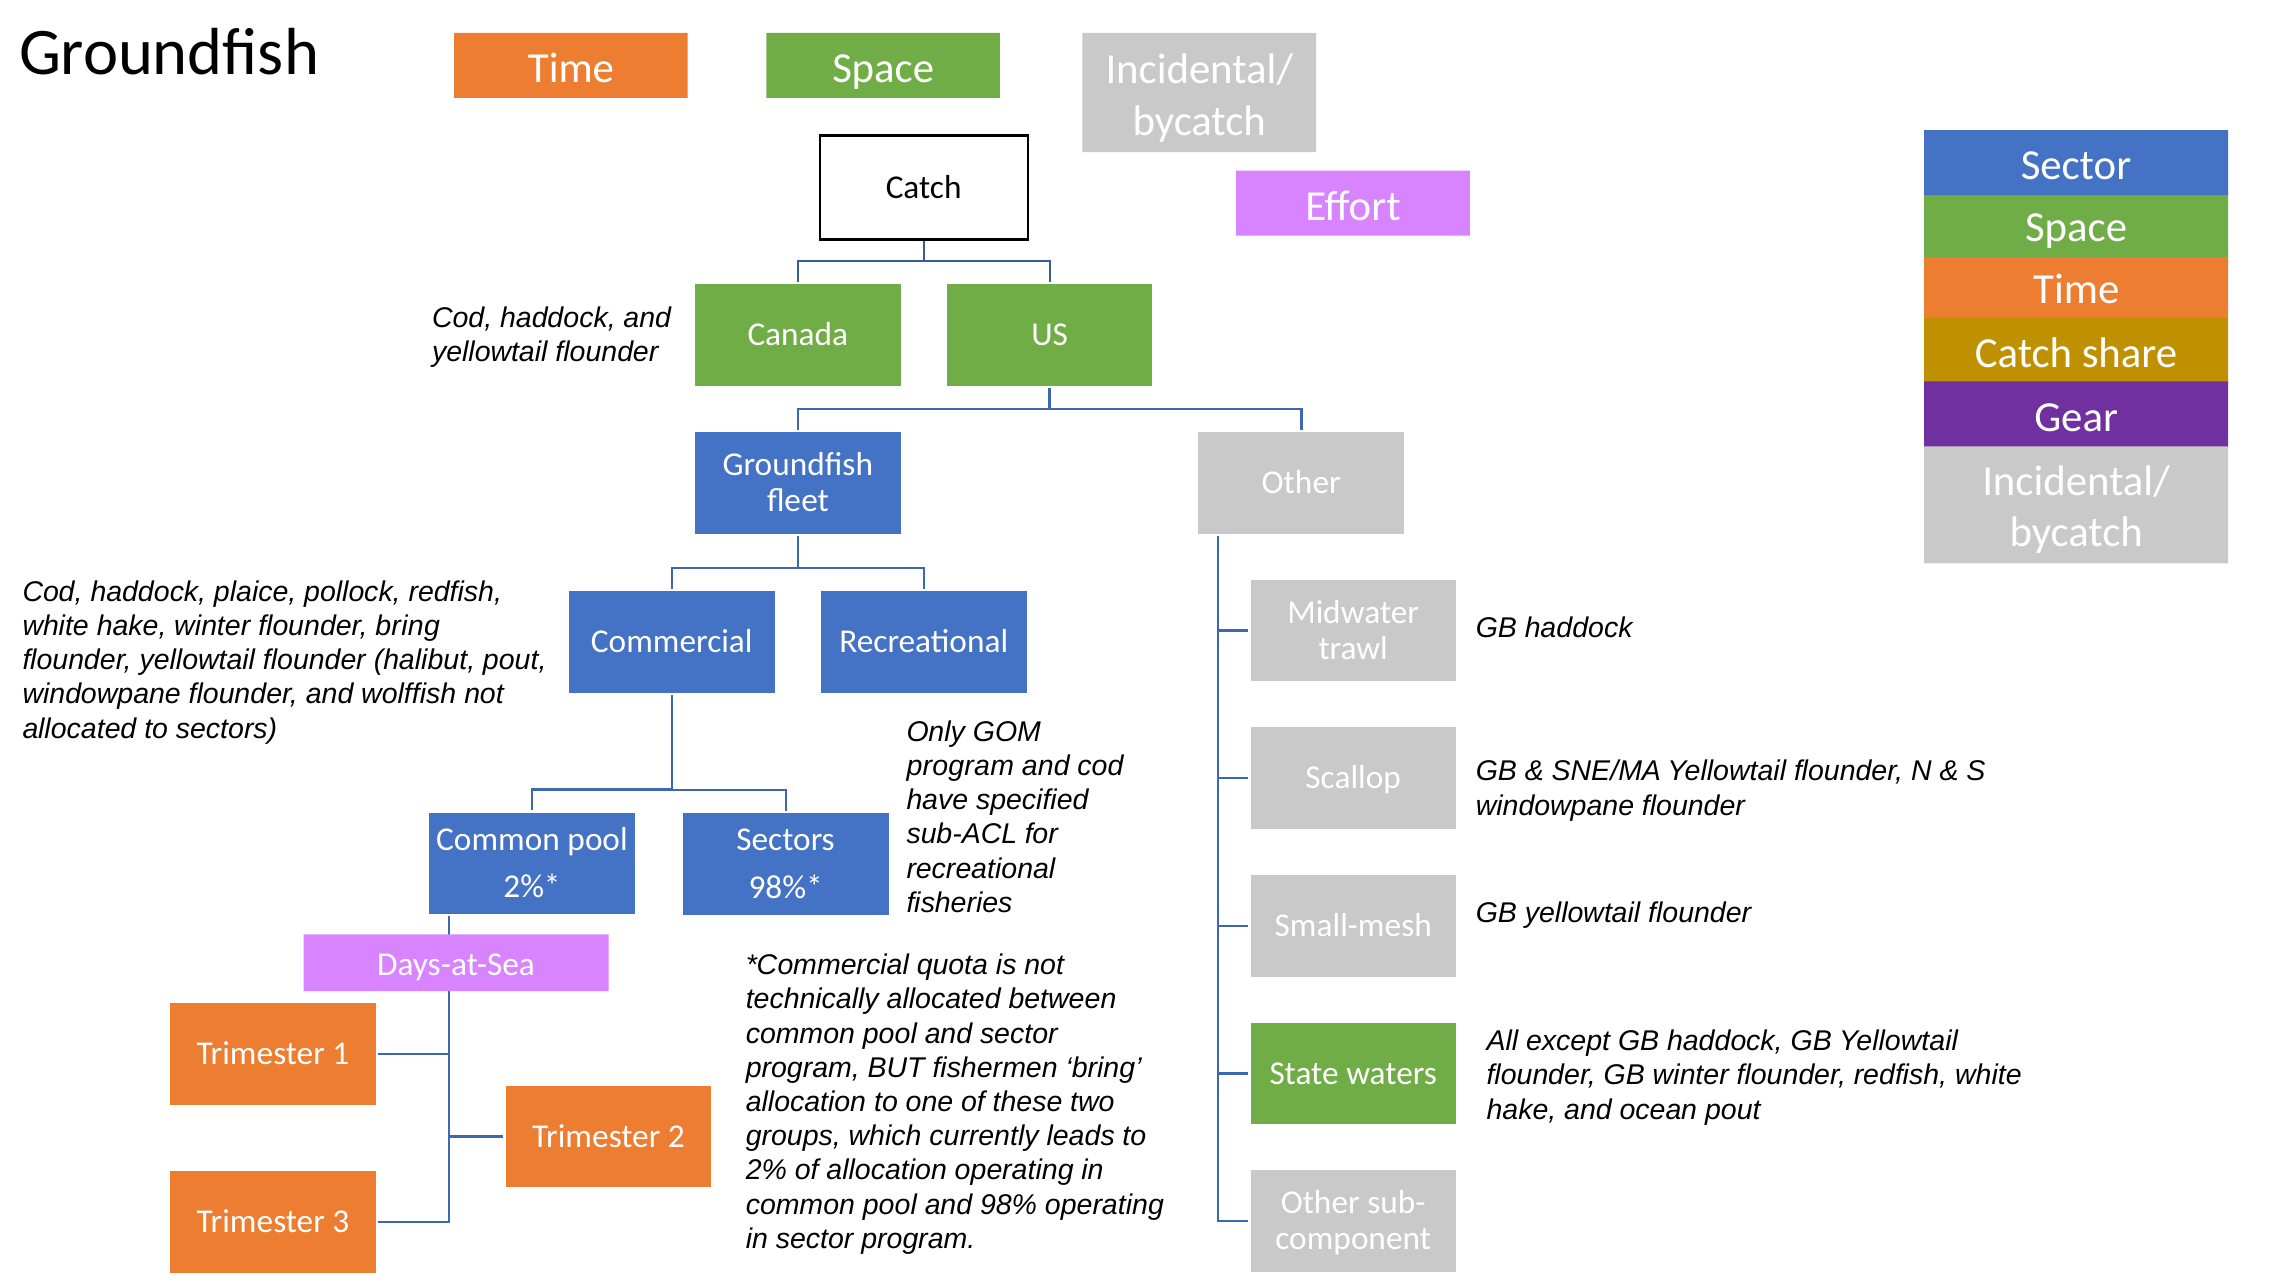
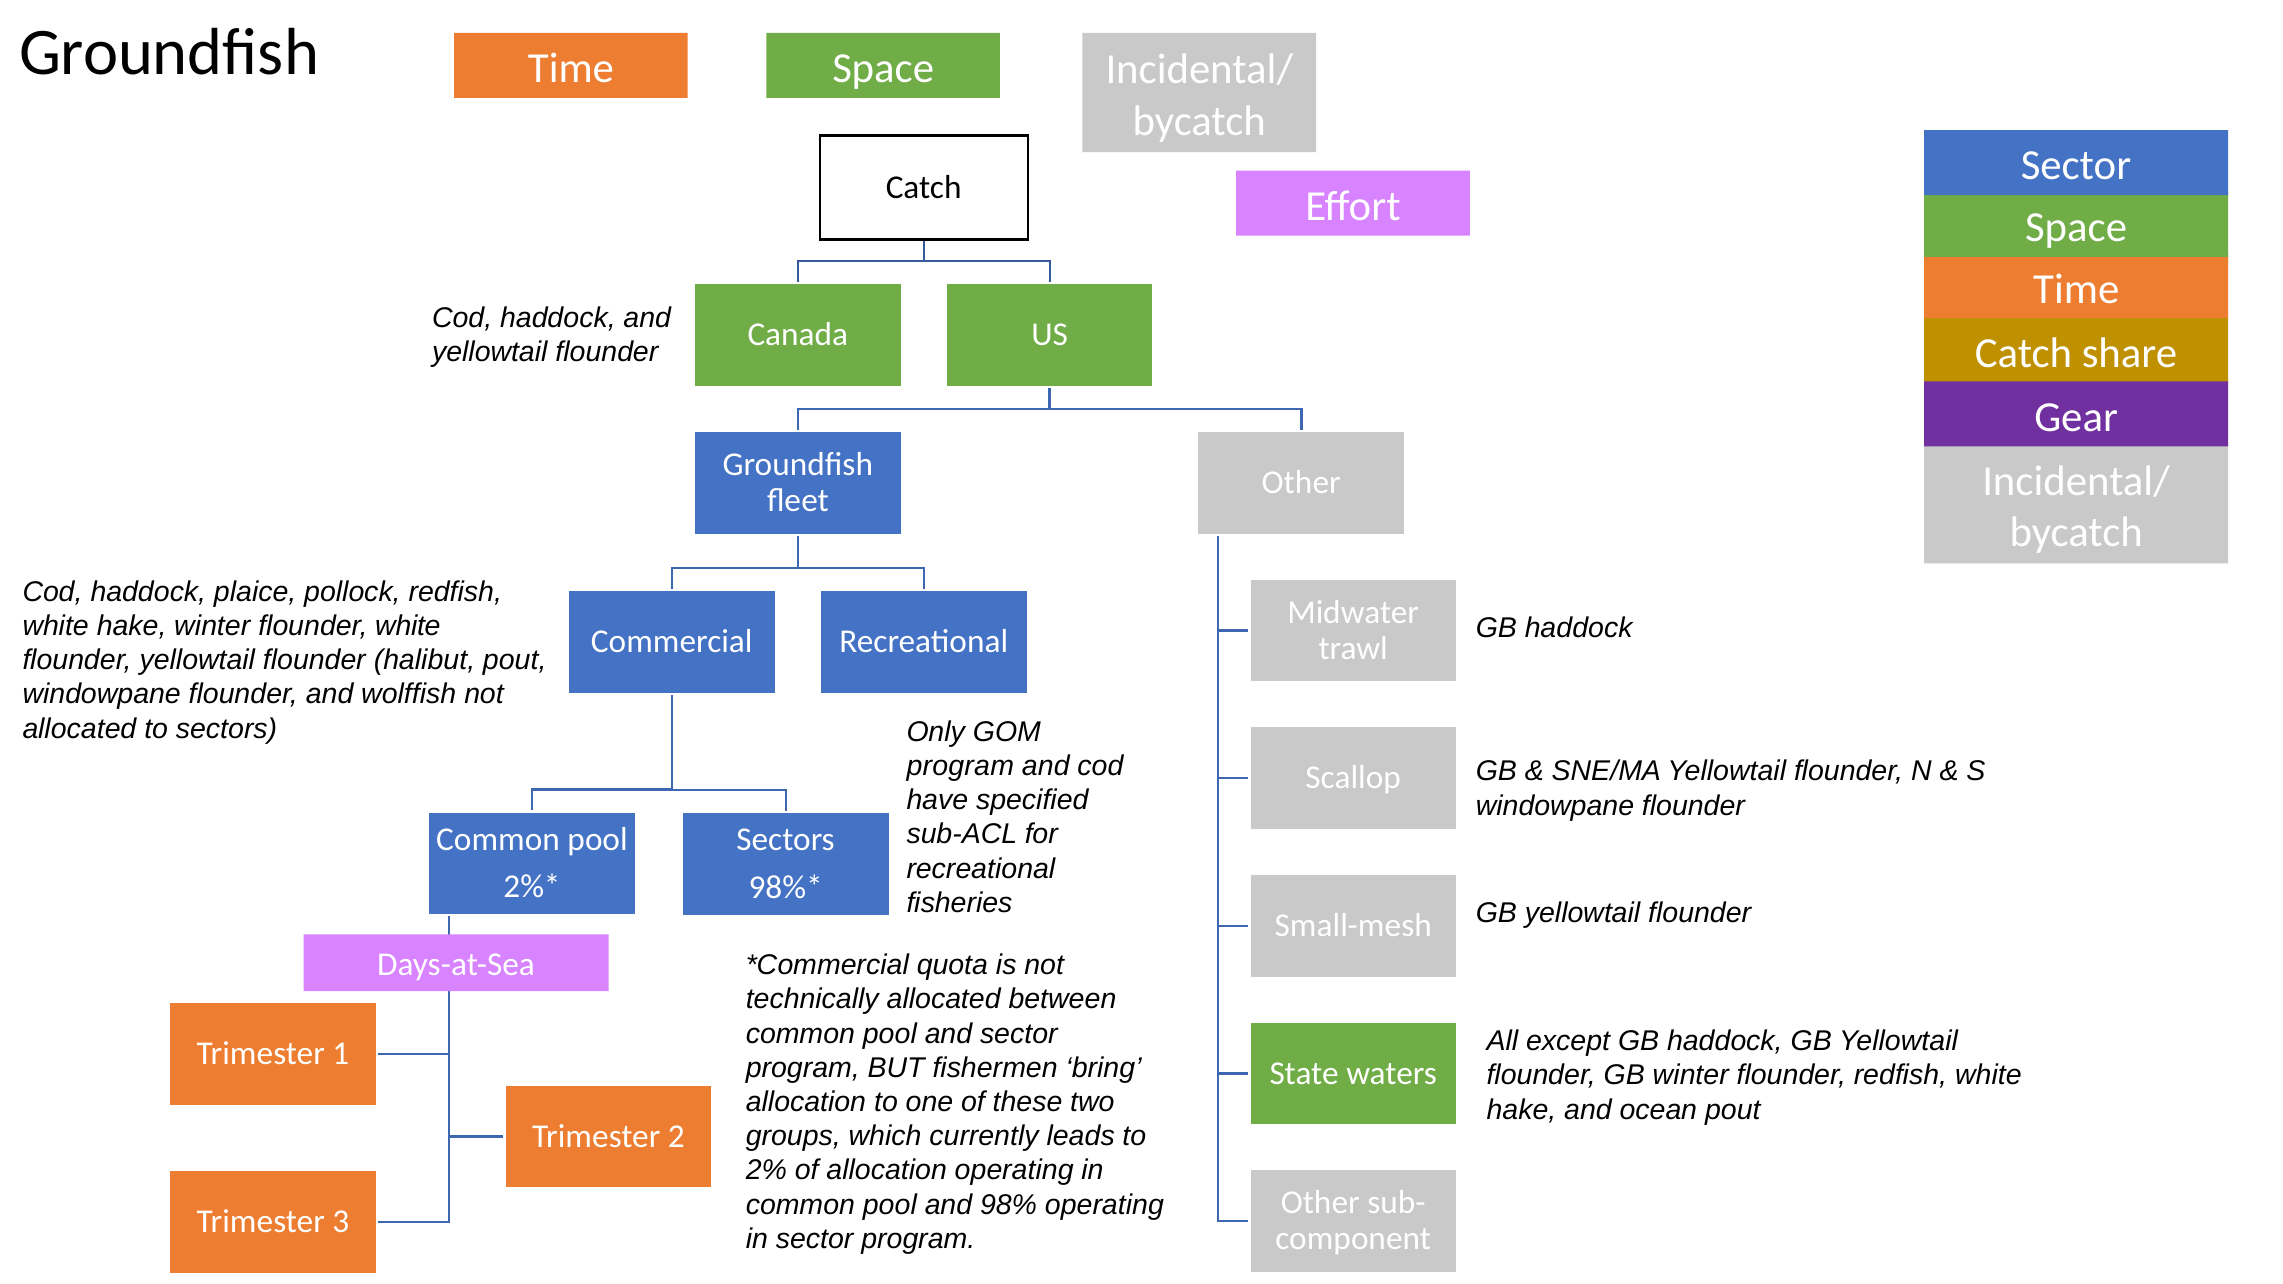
flounder bring: bring -> white
